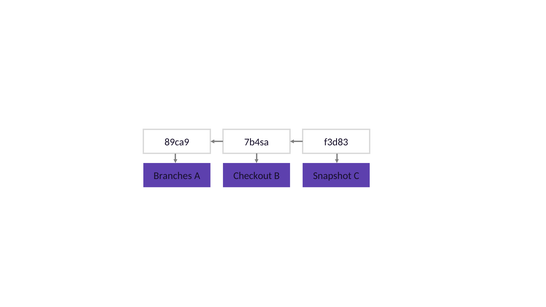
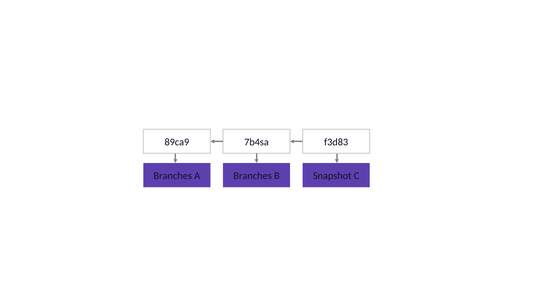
A Checkout: Checkout -> Branches
